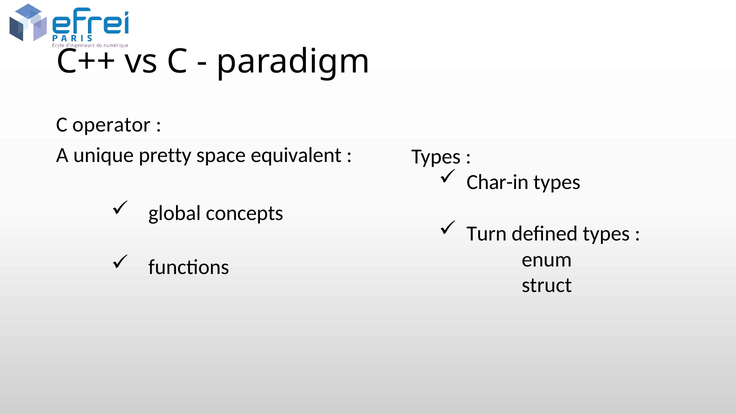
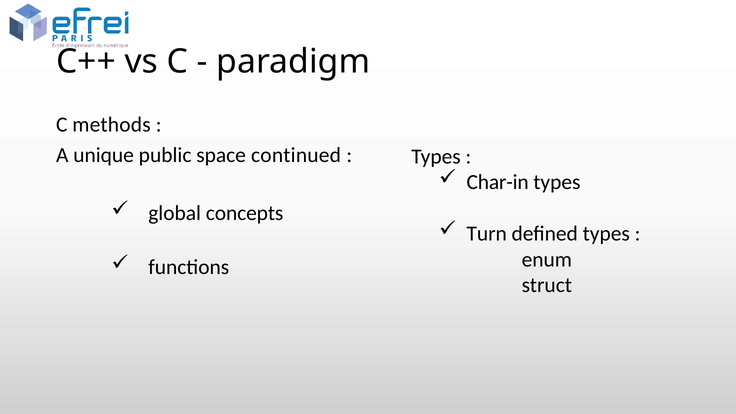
operator: operator -> methods
pretty: pretty -> public
equivalent: equivalent -> continued
